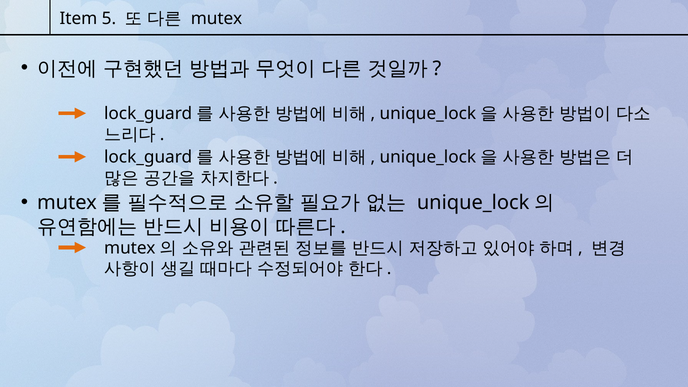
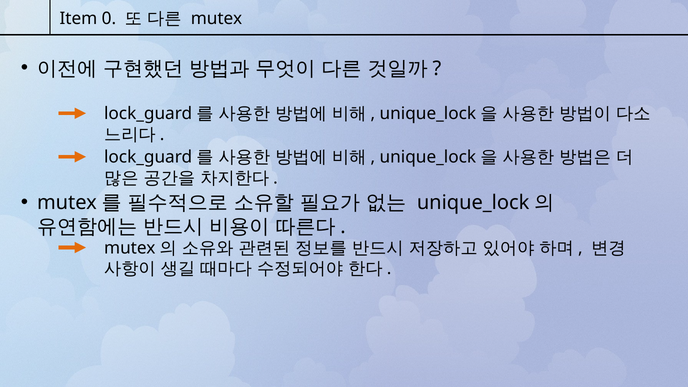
5: 5 -> 0
